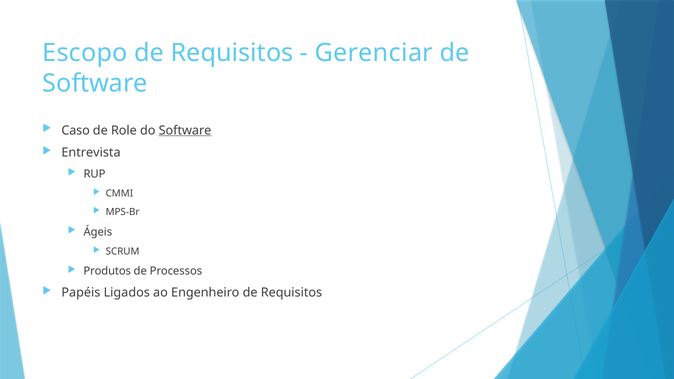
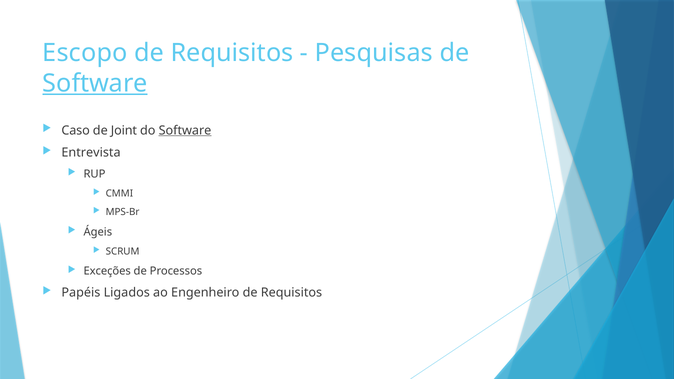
Gerenciar: Gerenciar -> Pesquisas
Software at (95, 83) underline: none -> present
Role: Role -> Joint
Produtos: Produtos -> Exceções
